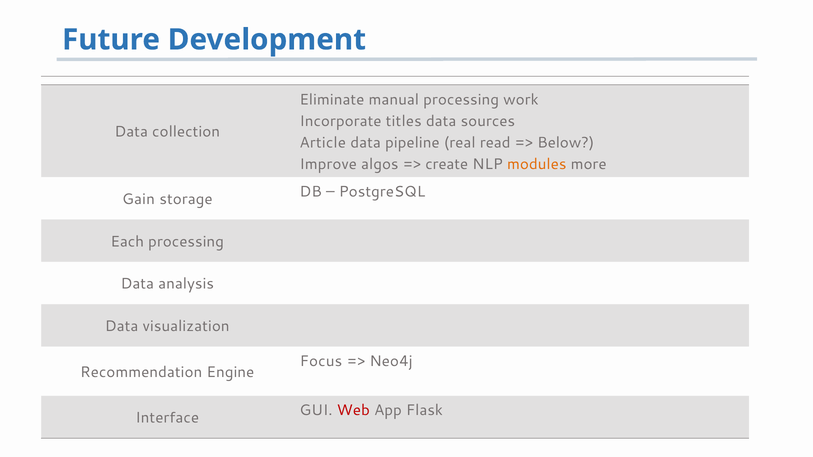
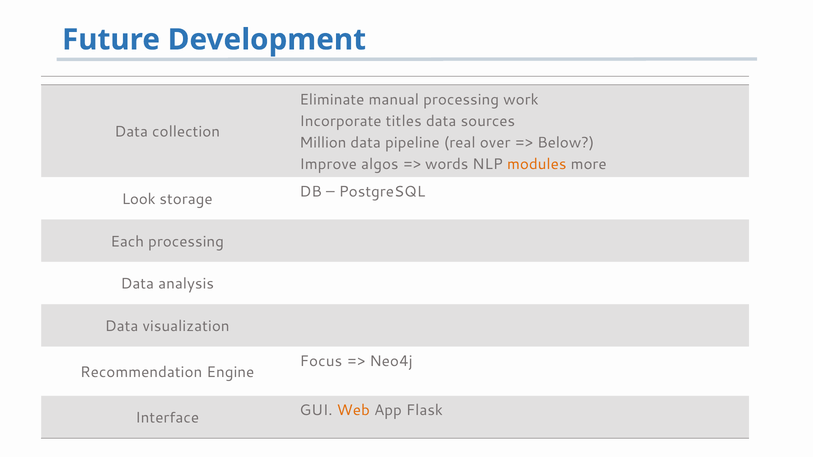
Article: Article -> Million
read: read -> over
create: create -> words
Gain: Gain -> Look
Web colour: red -> orange
